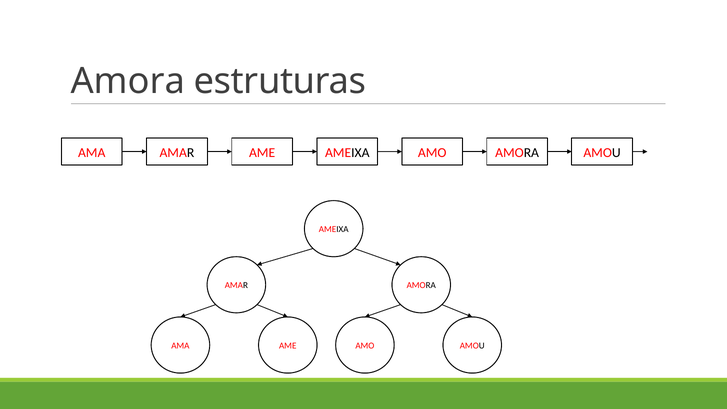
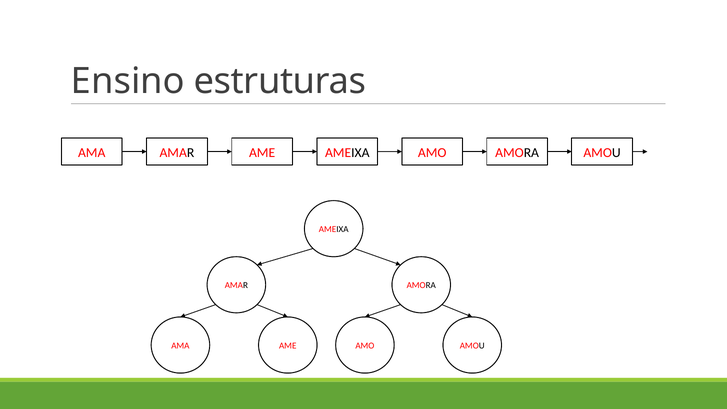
Amora at (128, 81): Amora -> Ensino
